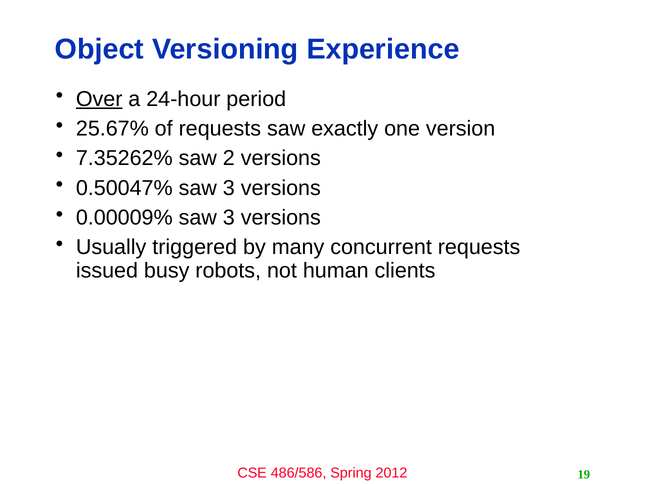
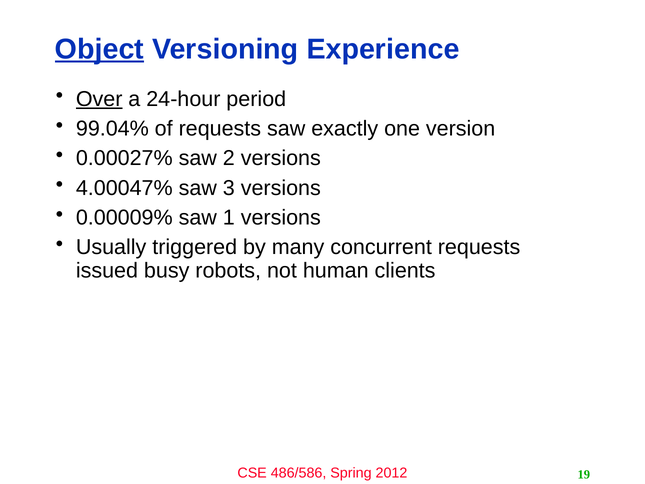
Object underline: none -> present
25.67%: 25.67% -> 99.04%
7.35262%: 7.35262% -> 0.00027%
0.50047%: 0.50047% -> 4.00047%
0.00009% saw 3: 3 -> 1
